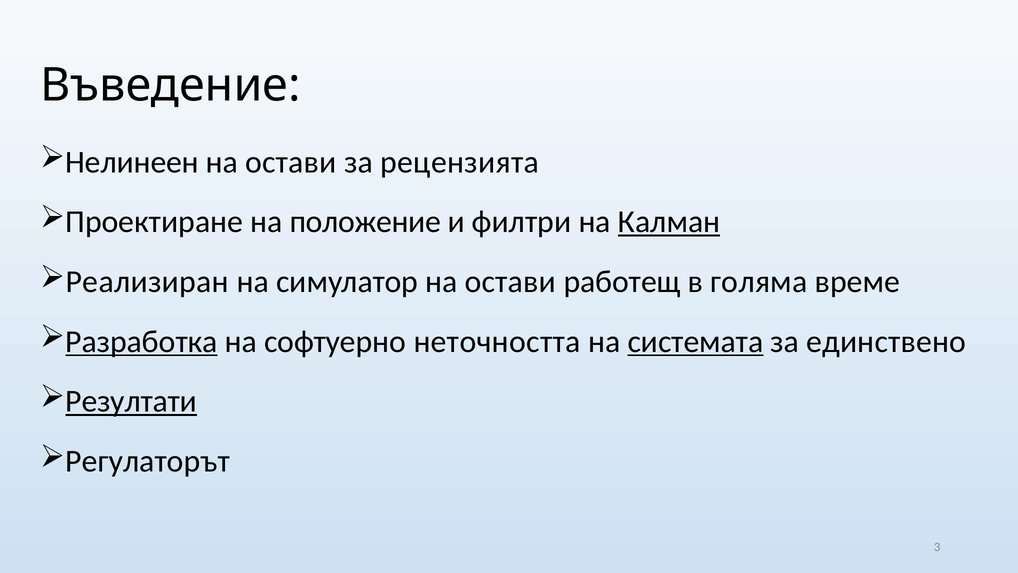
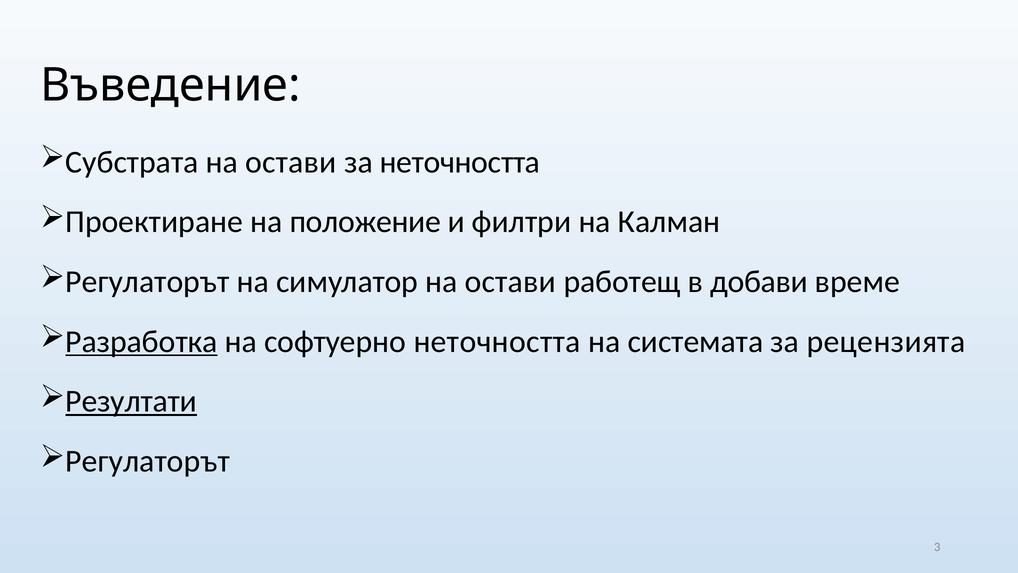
Нелинеен: Нелинеен -> Субстрата
за рецензията: рецензията -> неточността
Калман underline: present -> none
Реализиран at (147, 282): Реализиран -> Регулаторът
голяма: голяма -> добави
системата underline: present -> none
единствено: единствено -> рецензията
